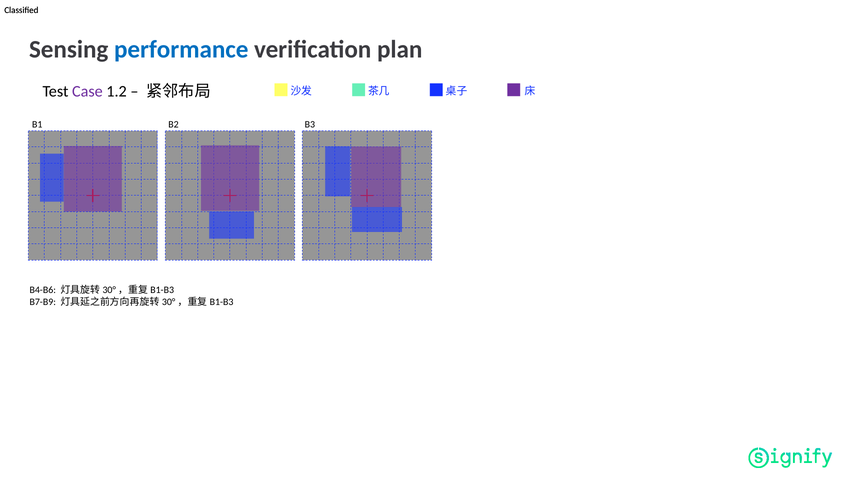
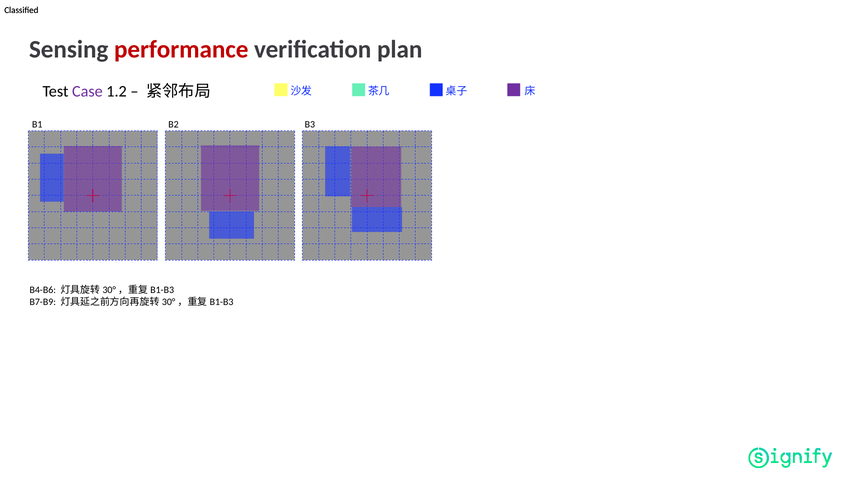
performance colour: blue -> red
